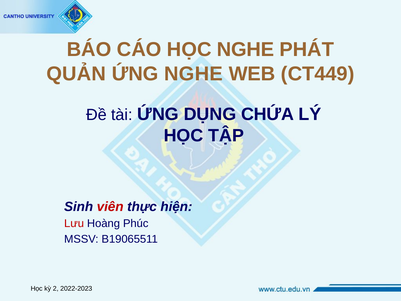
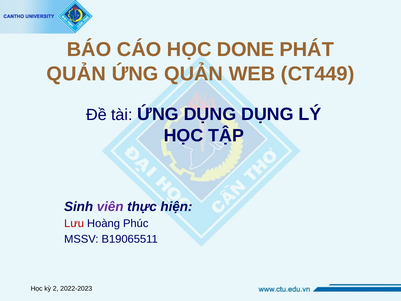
HỌC NGHE: NGHE -> DONE
ỨNG NGHE: NGHE -> QUẢN
DỤNG CHỨA: CHỨA -> DỤNG
viên colour: red -> purple
